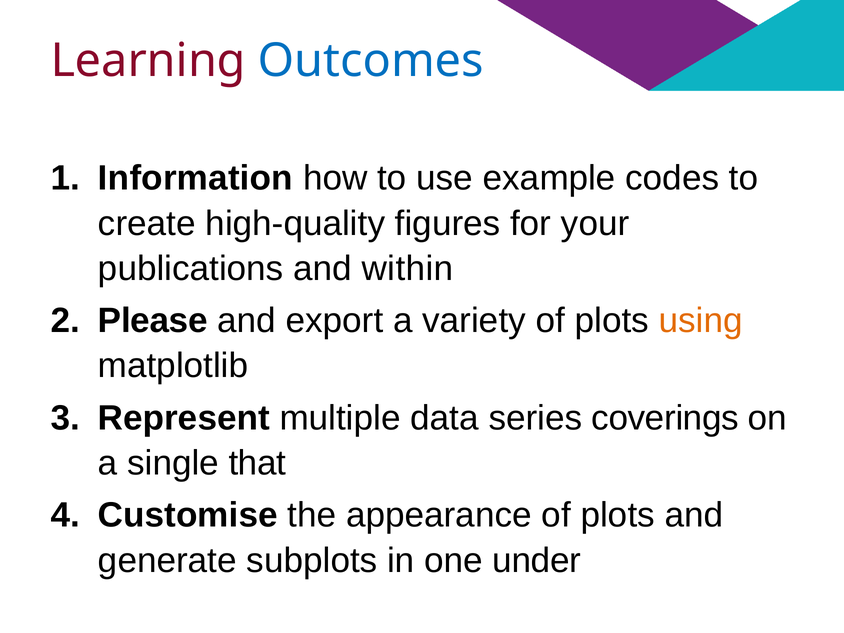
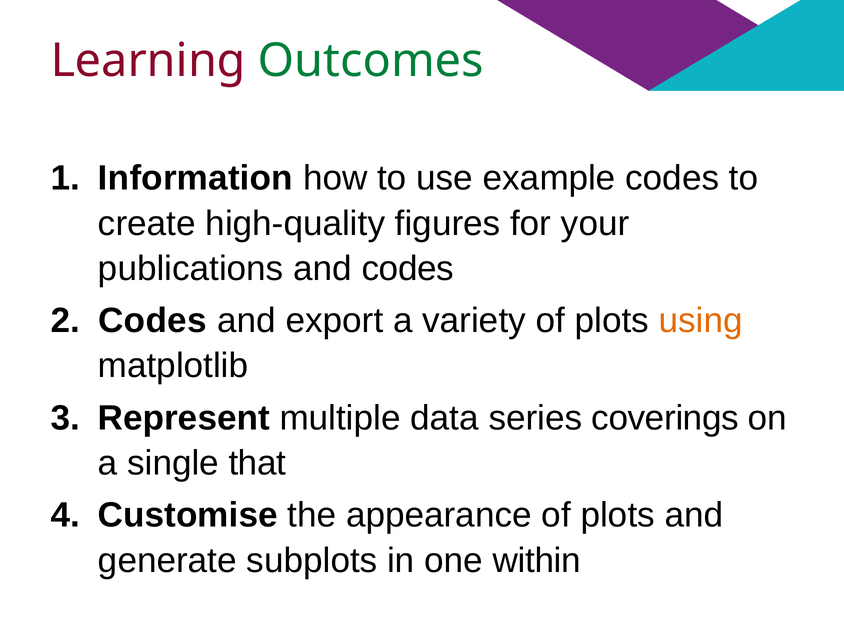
Outcomes colour: blue -> green
and within: within -> codes
Please at (153, 321): Please -> Codes
under: under -> within
